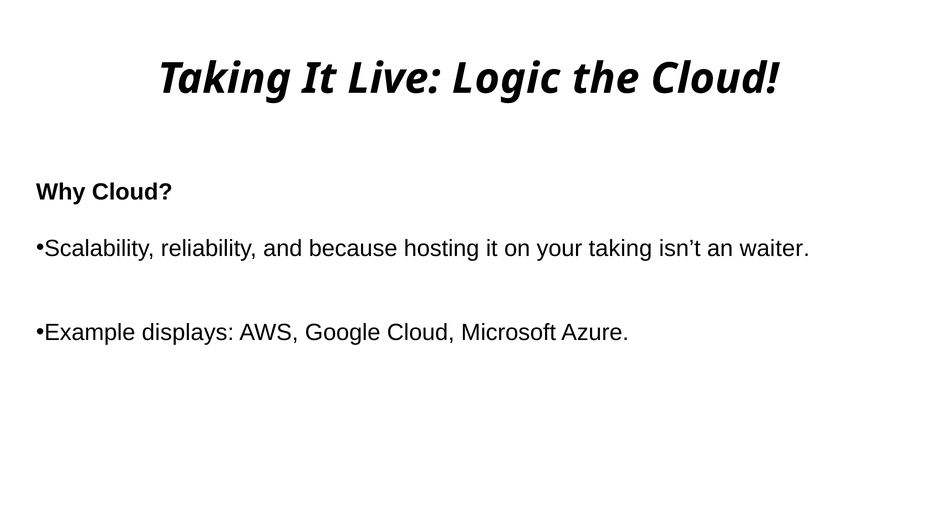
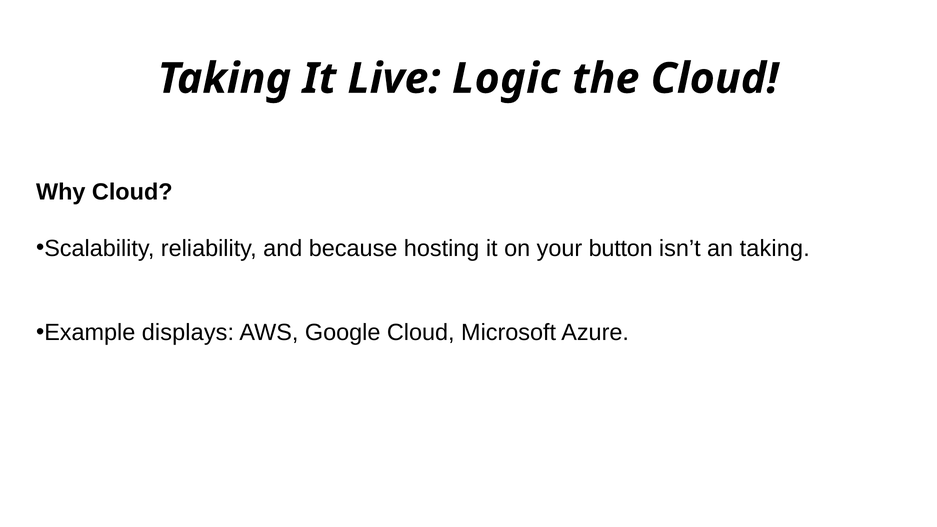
your taking: taking -> button
an waiter: waiter -> taking
